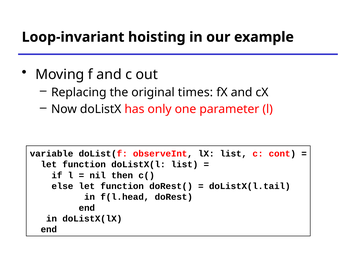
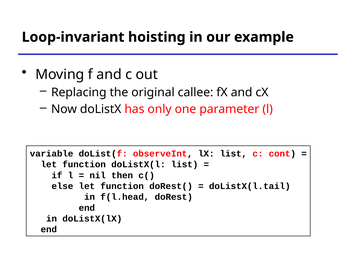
times: times -> callee
